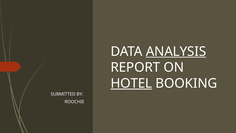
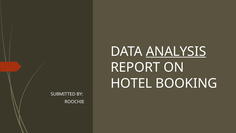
HOTEL underline: present -> none
